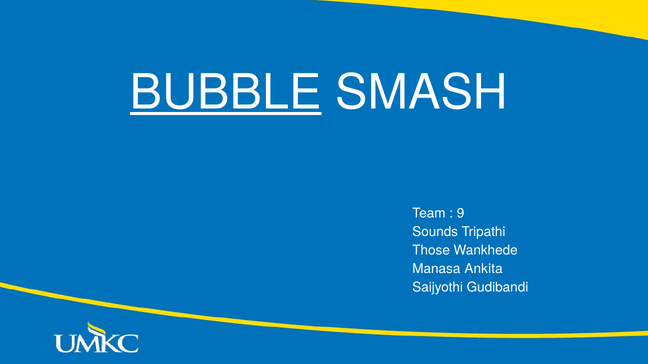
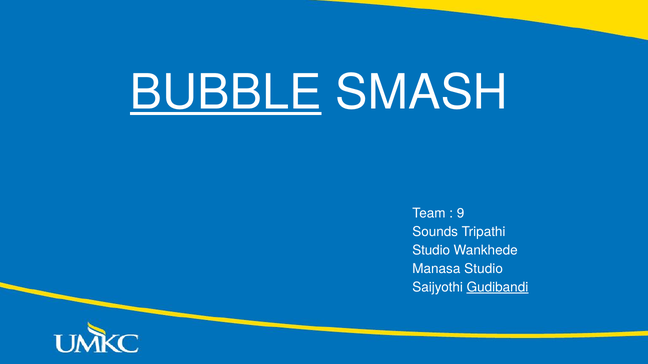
Those at (431, 251): Those -> Studio
Manasa Ankita: Ankita -> Studio
Gudibandi underline: none -> present
